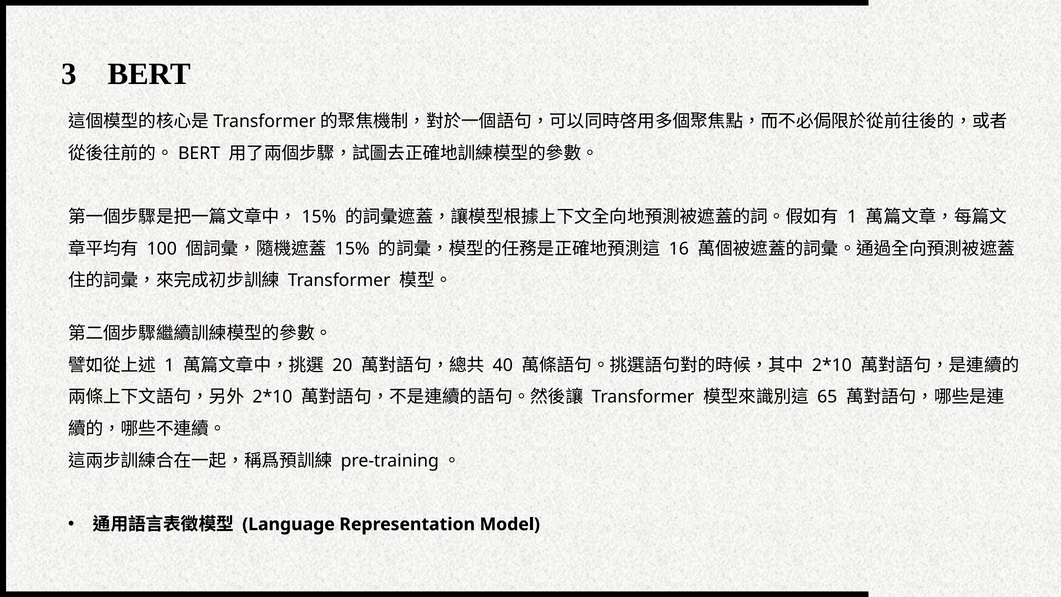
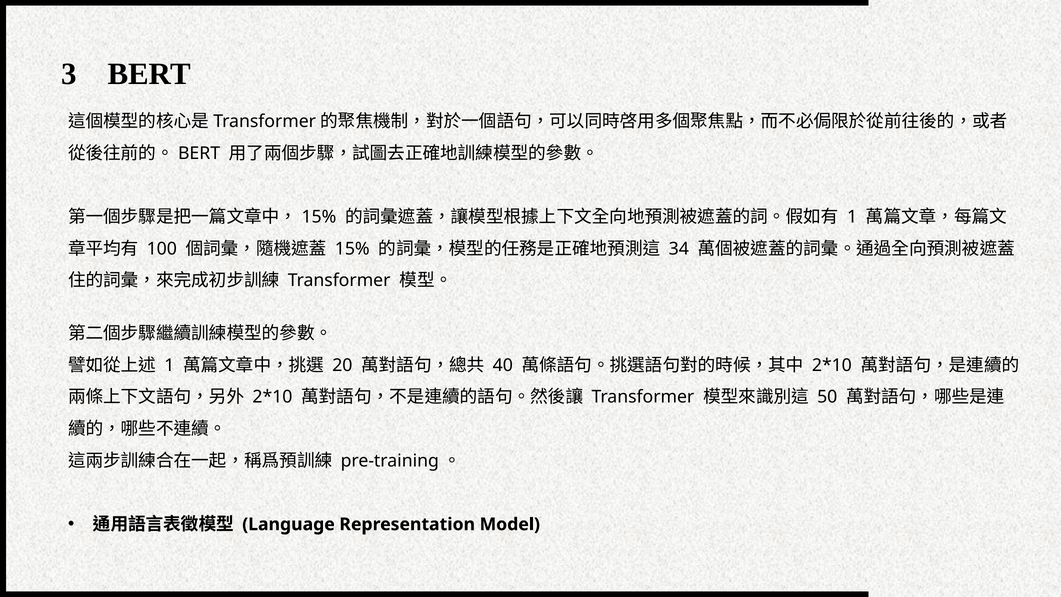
16: 16 -> 34
65: 65 -> 50
